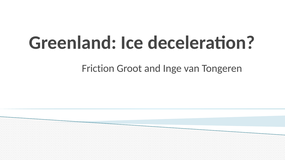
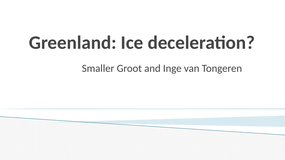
Friction: Friction -> Smaller
